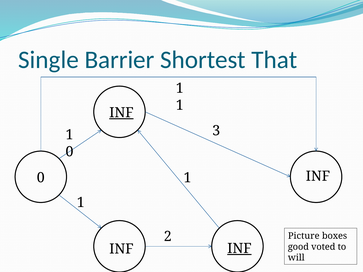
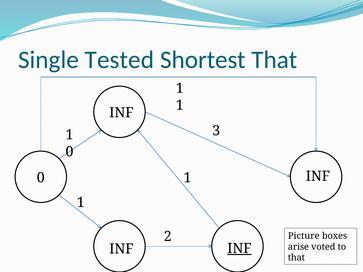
Barrier: Barrier -> Tested
INF at (121, 113) underline: present -> none
good: good -> arise
will at (296, 258): will -> that
